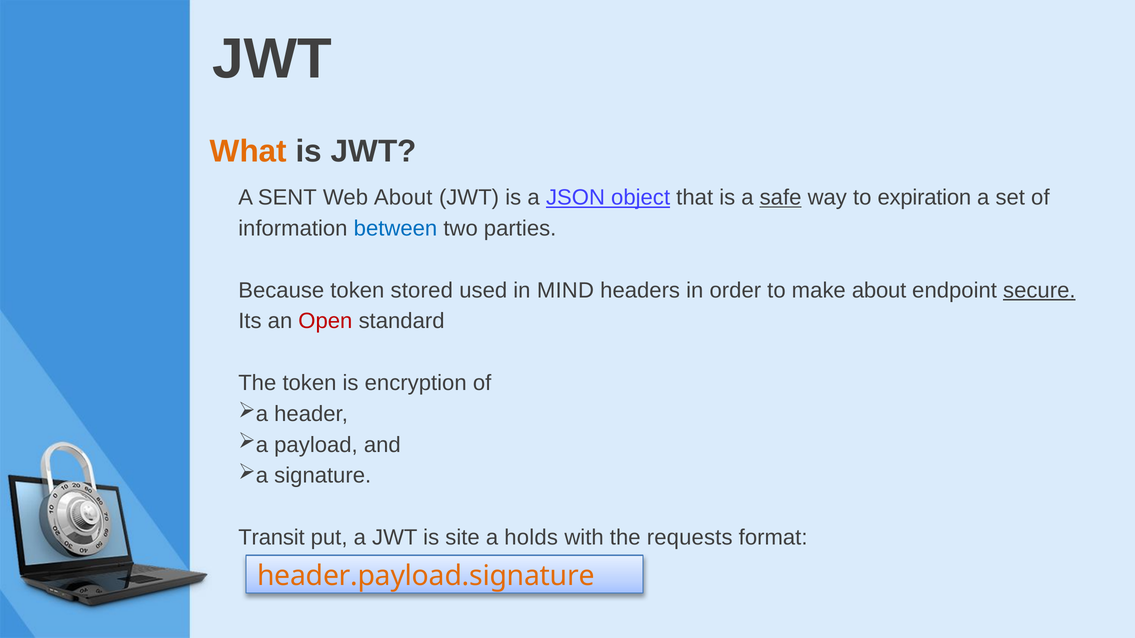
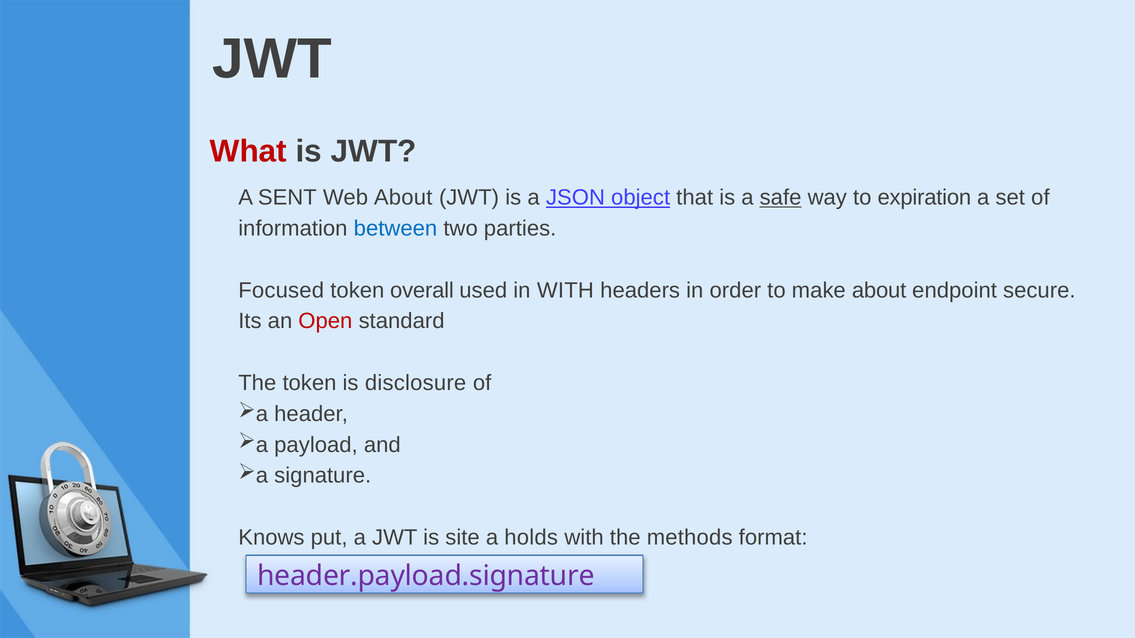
What colour: orange -> red
Because: Because -> Focused
stored: stored -> overall
in MIND: MIND -> WITH
secure underline: present -> none
encryption: encryption -> disclosure
Transit: Transit -> Knows
requests: requests -> methods
header.payload.signature colour: orange -> purple
